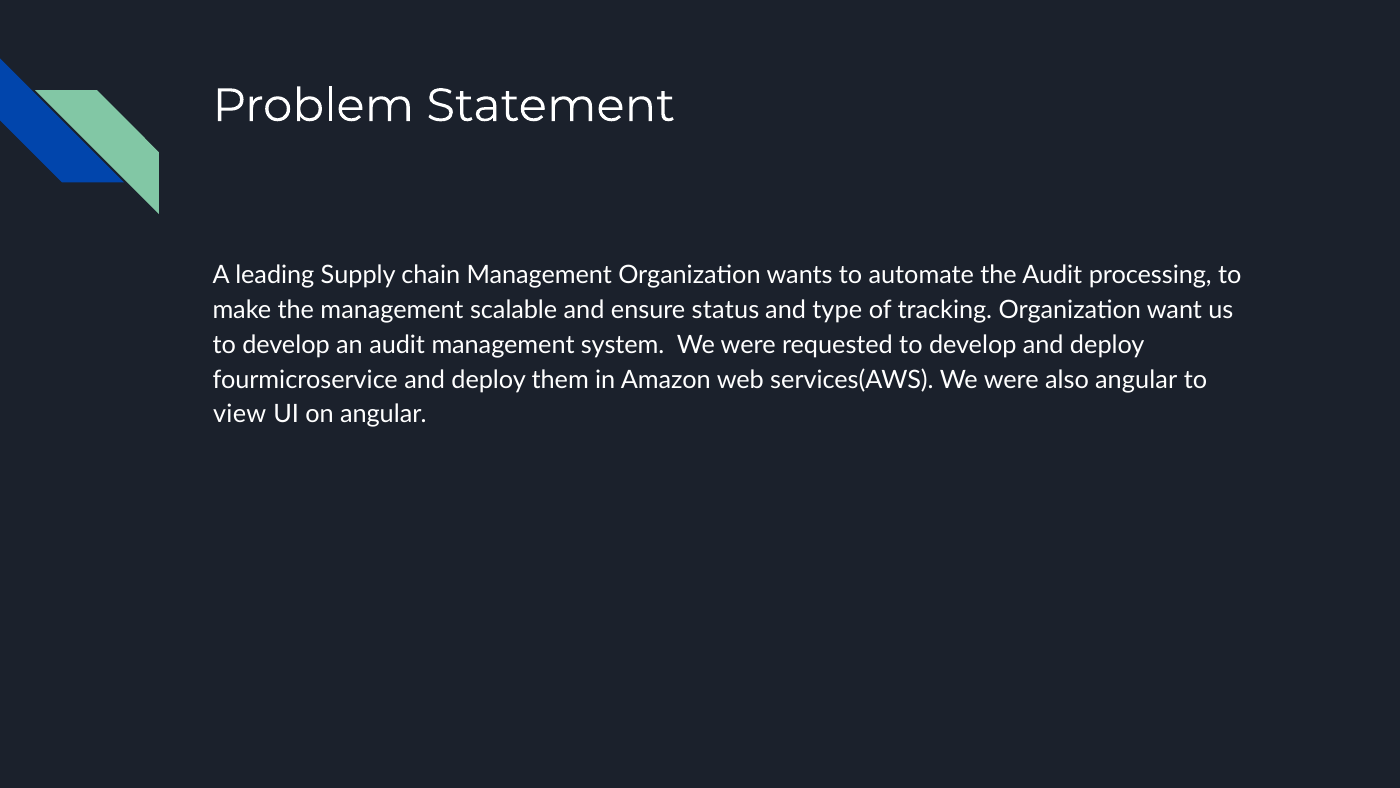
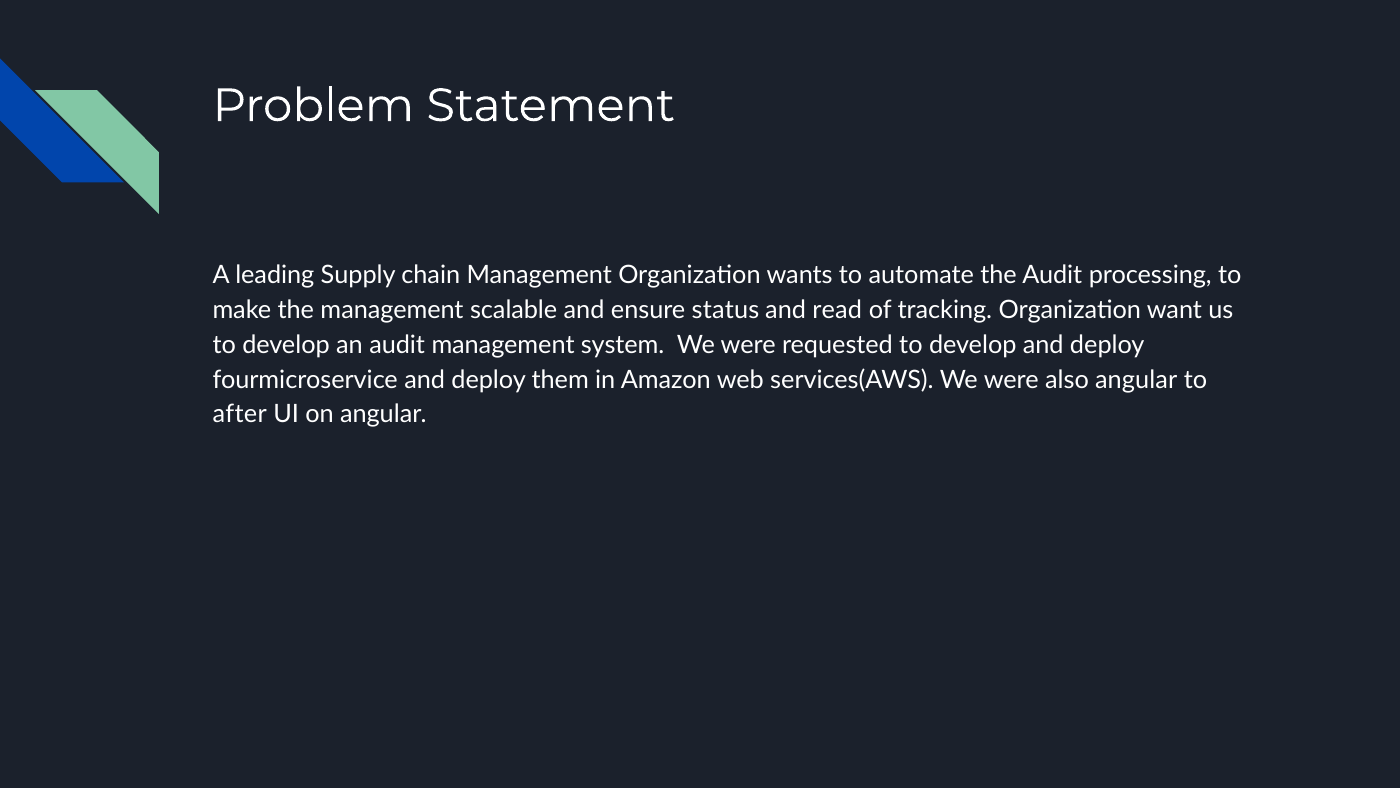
type: type -> read
view: view -> after
